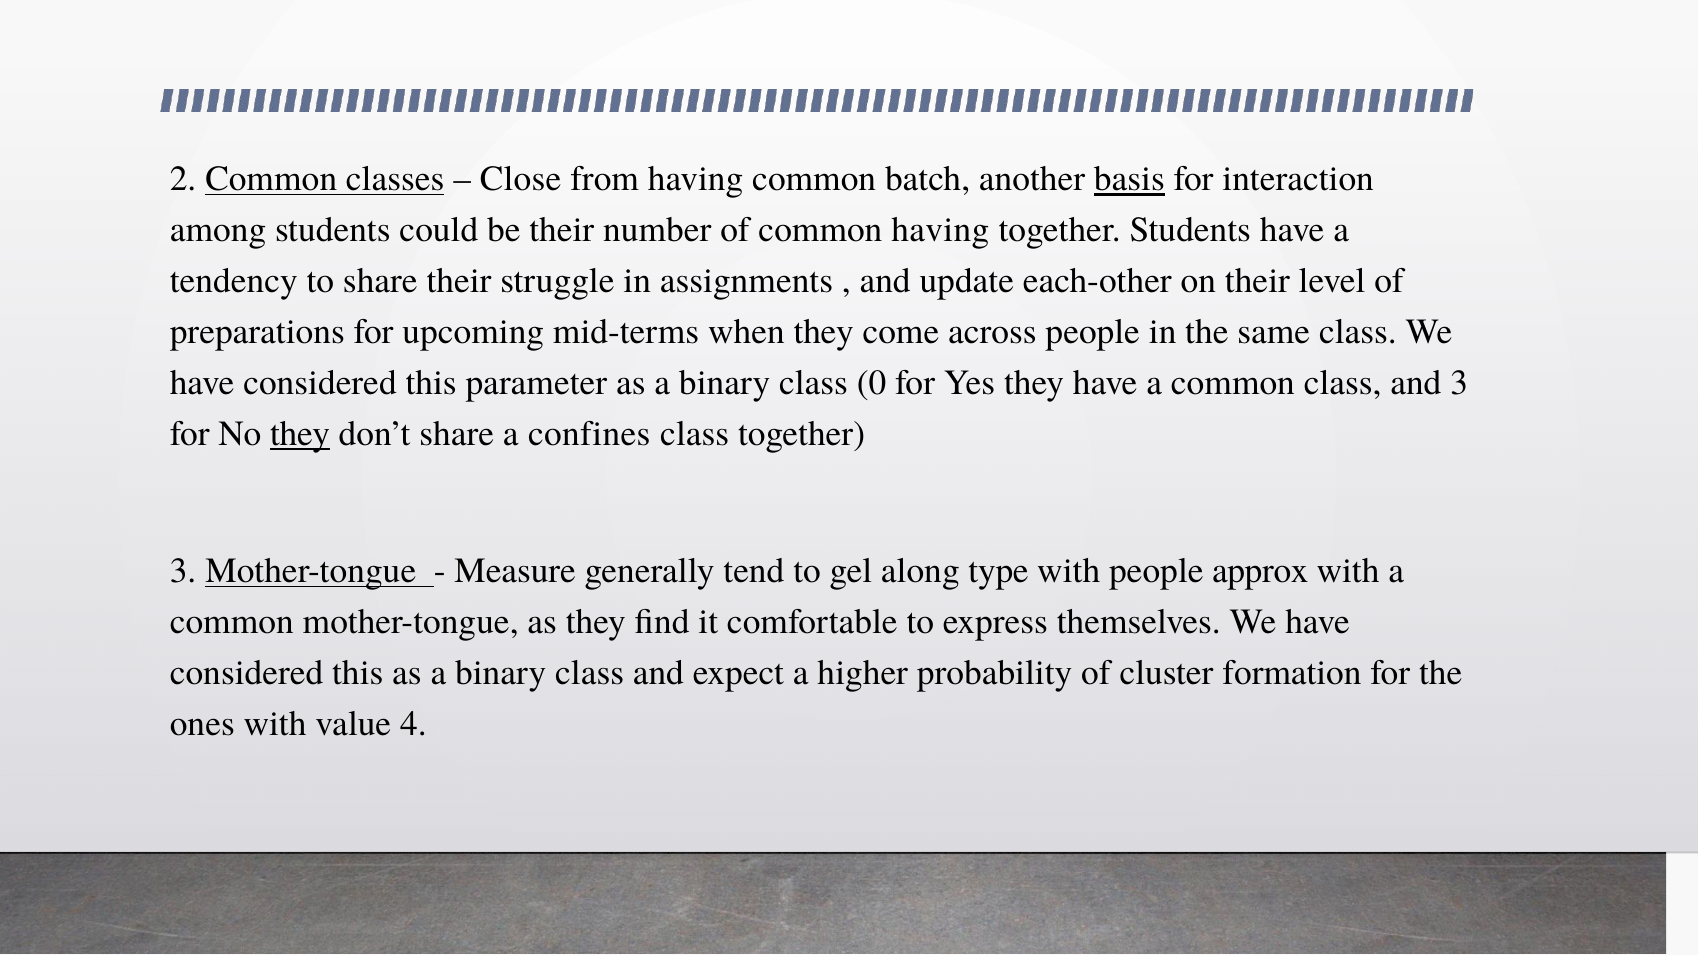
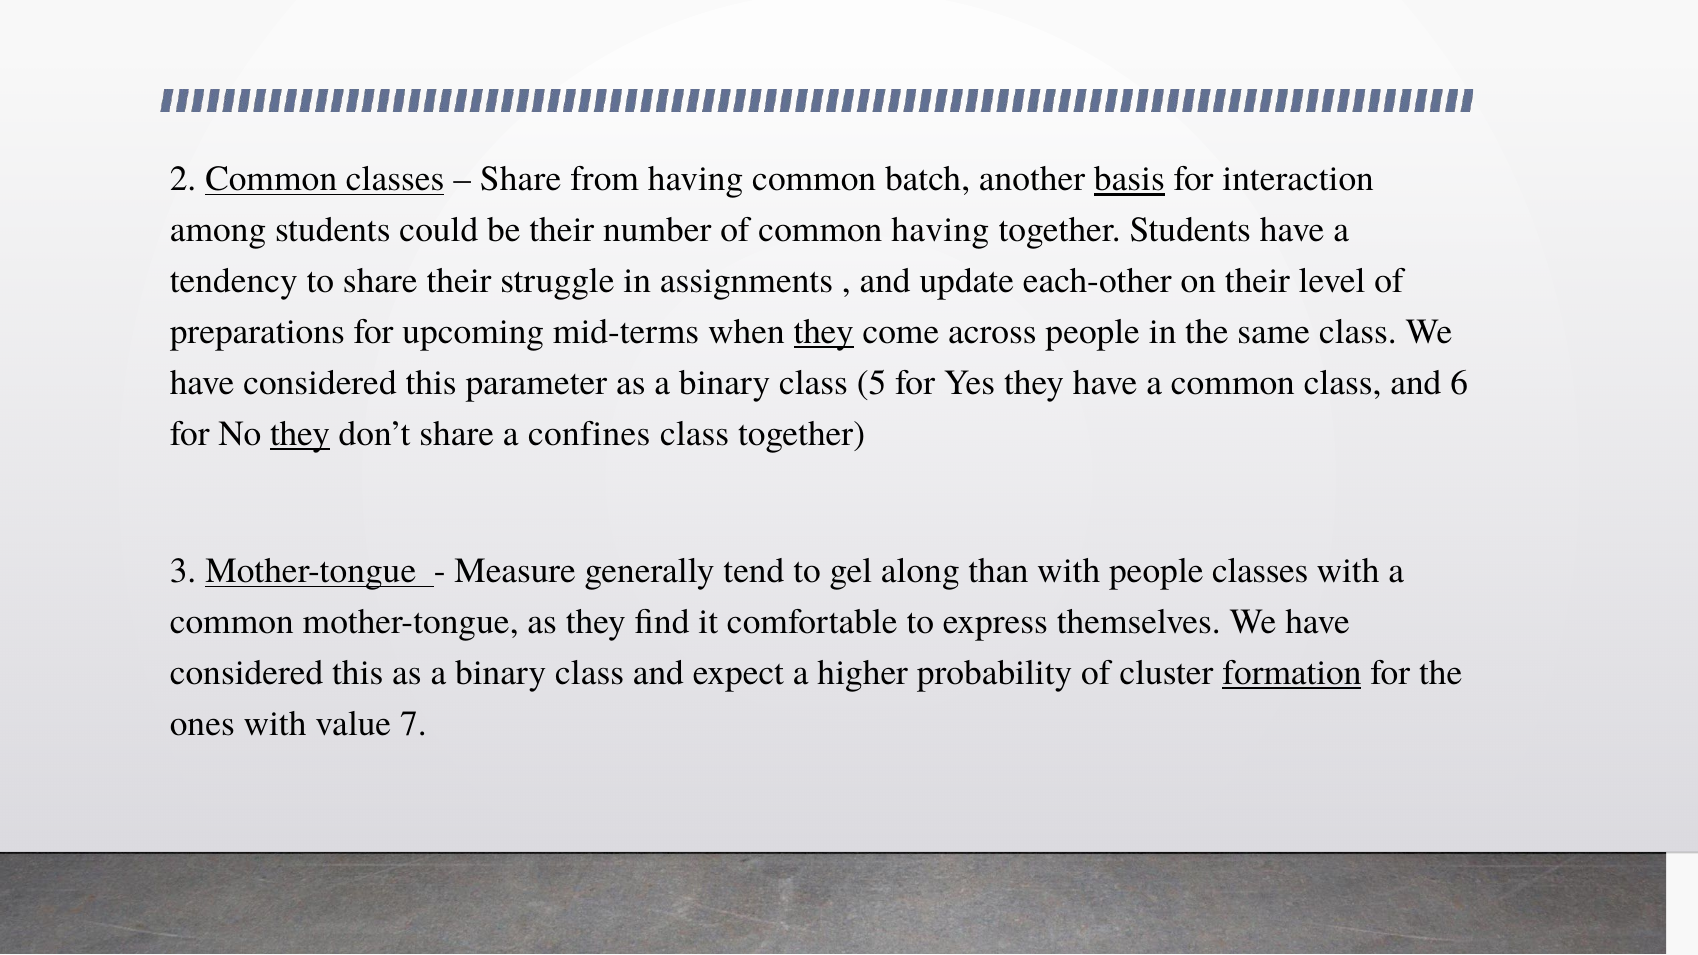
Close at (521, 179): Close -> Share
they at (824, 332) underline: none -> present
0: 0 -> 5
and 3: 3 -> 6
type: type -> than
people approx: approx -> classes
formation underline: none -> present
4: 4 -> 7
